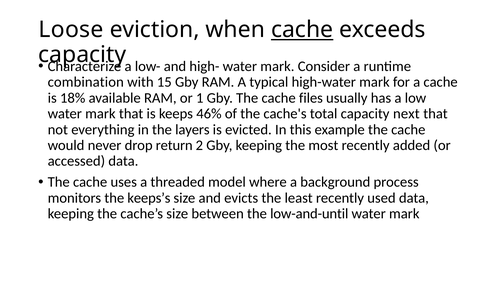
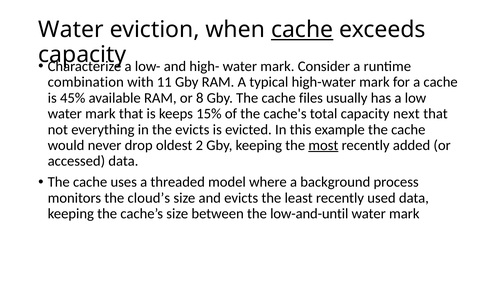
Loose at (71, 30): Loose -> Water
15: 15 -> 11
18%: 18% -> 45%
1: 1 -> 8
46%: 46% -> 15%
the layers: layers -> evicts
return: return -> oldest
most underline: none -> present
keeps’s: keeps’s -> cloud’s
